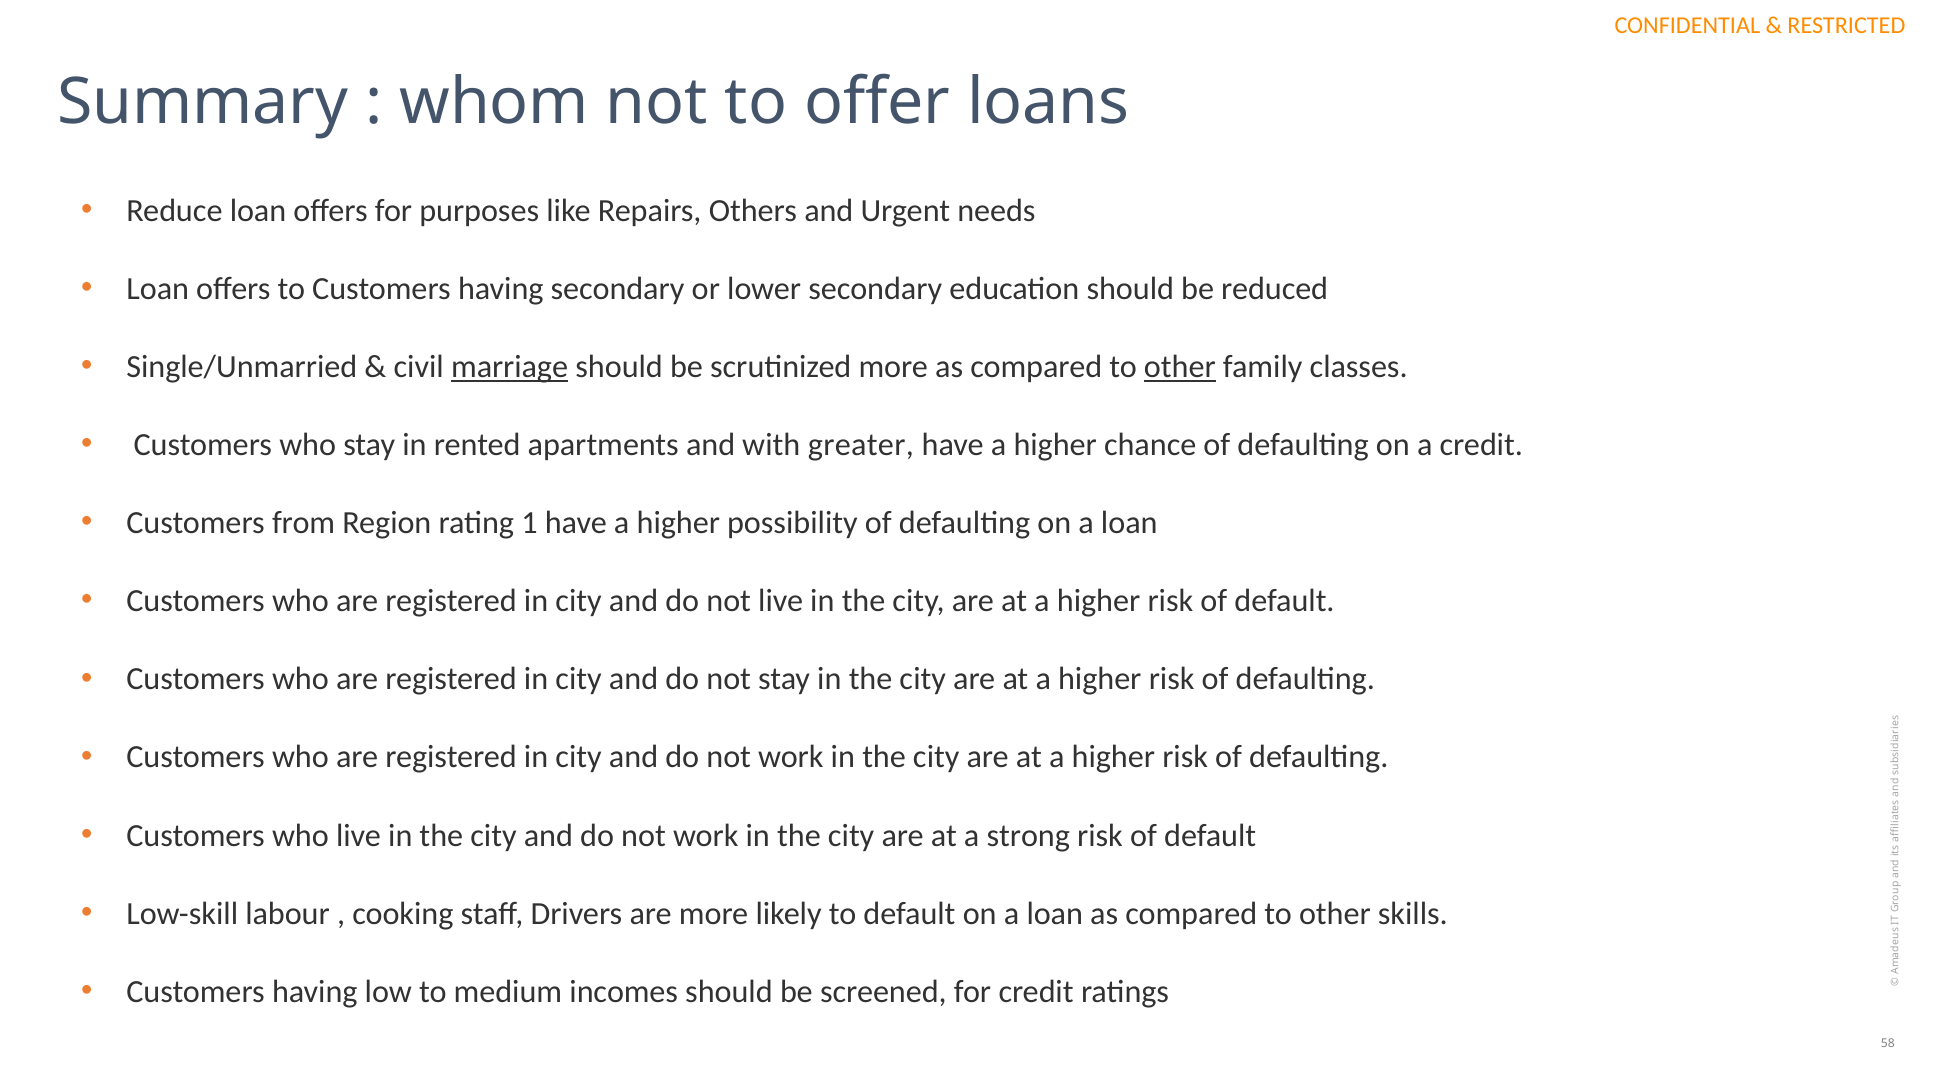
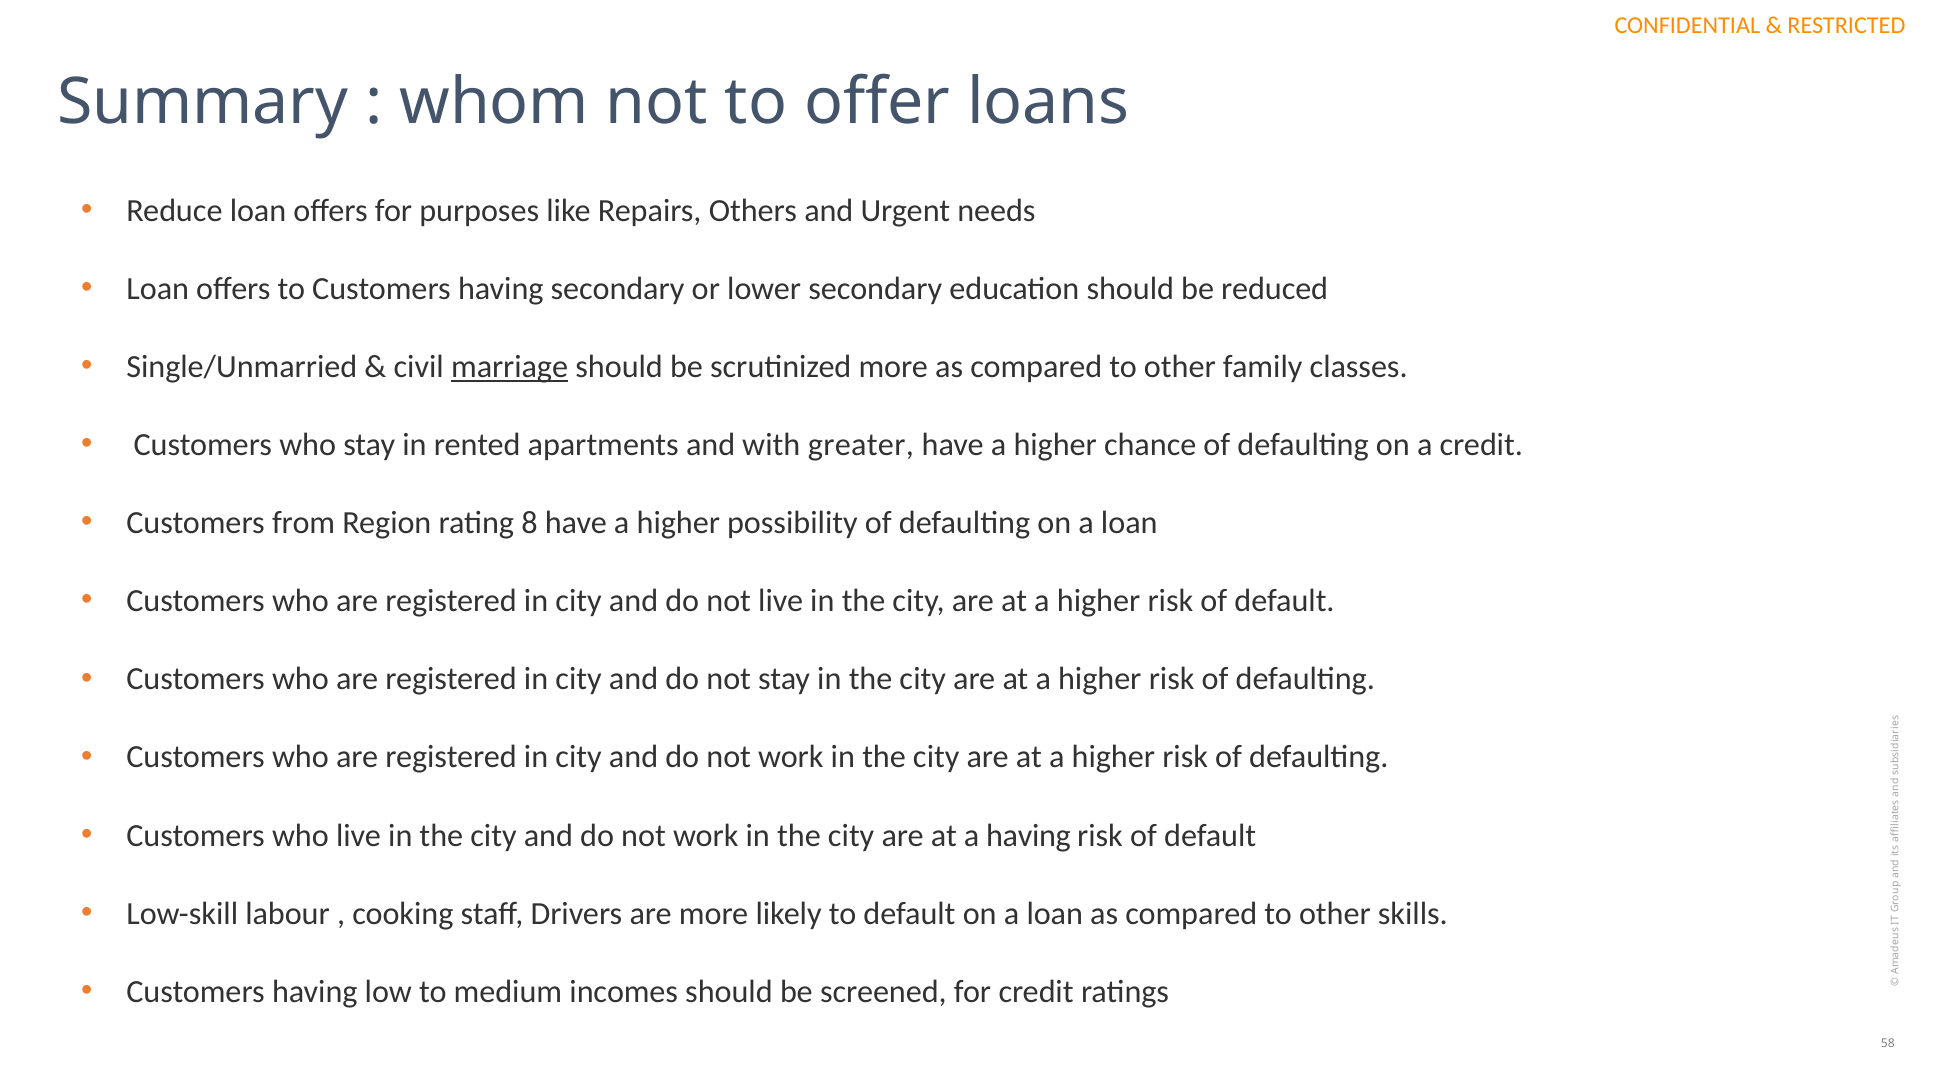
other at (1180, 367) underline: present -> none
1: 1 -> 8
a strong: strong -> having
